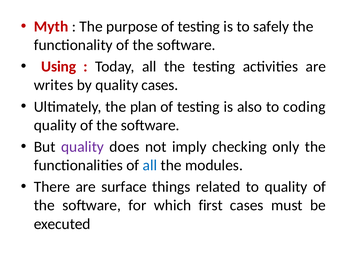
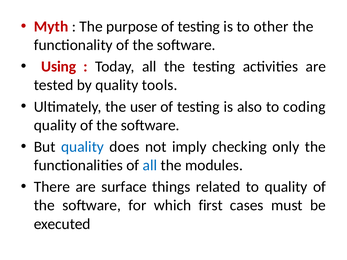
safely: safely -> other
writes: writes -> tested
quality cases: cases -> tools
plan: plan -> user
quality at (82, 147) colour: purple -> blue
